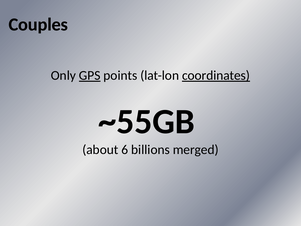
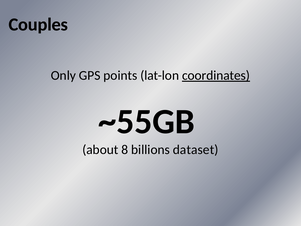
GPS underline: present -> none
6: 6 -> 8
merged: merged -> dataset
